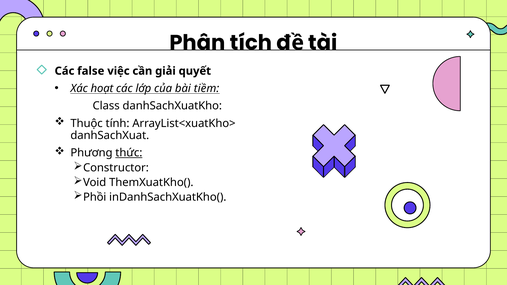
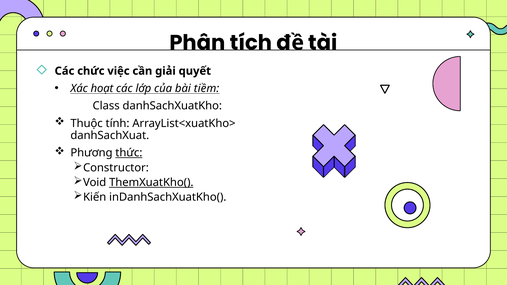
false: false -> chức
ThemXuatKho( underline: none -> present
Phồi: Phồi -> Kiến
